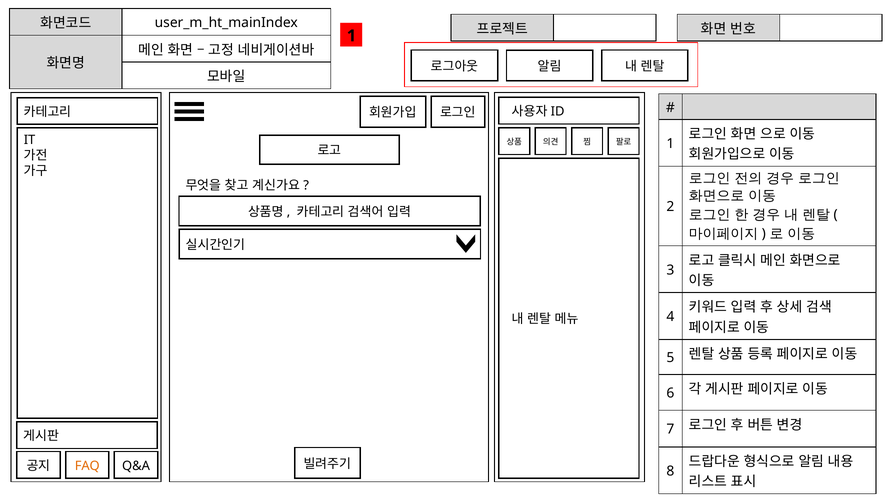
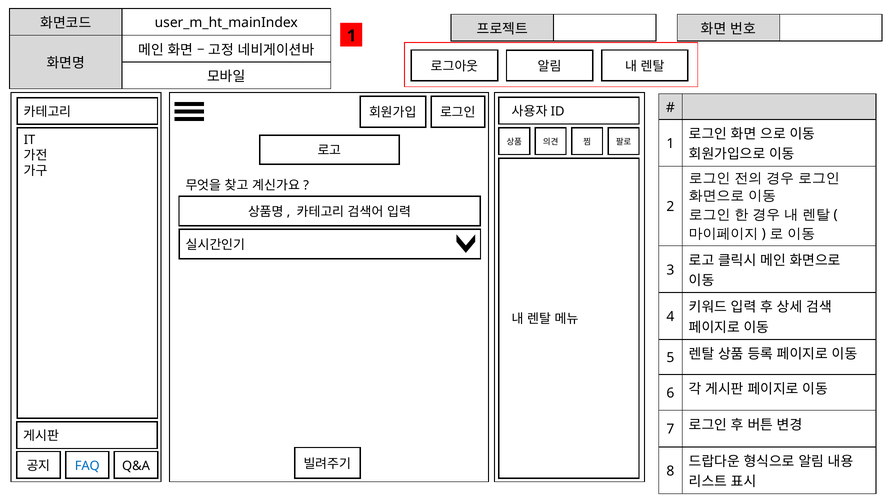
FAQ colour: orange -> blue
